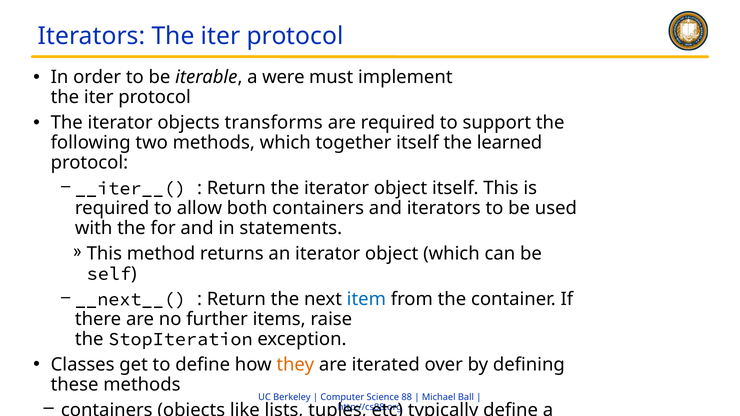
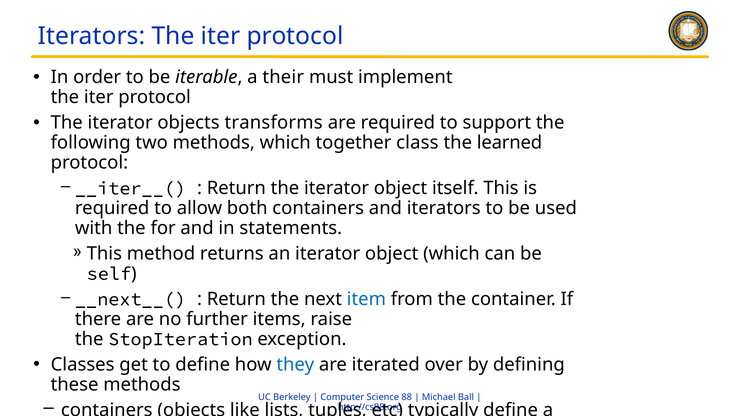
were: were -> their
together itself: itself -> class
they colour: orange -> blue
